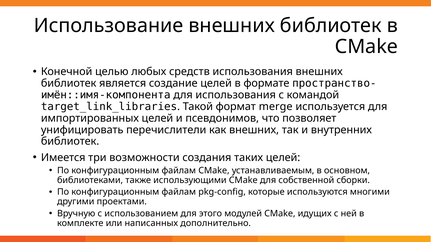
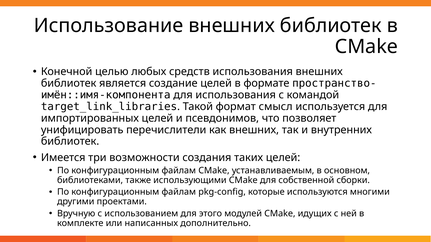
merge: merge -> смысл
